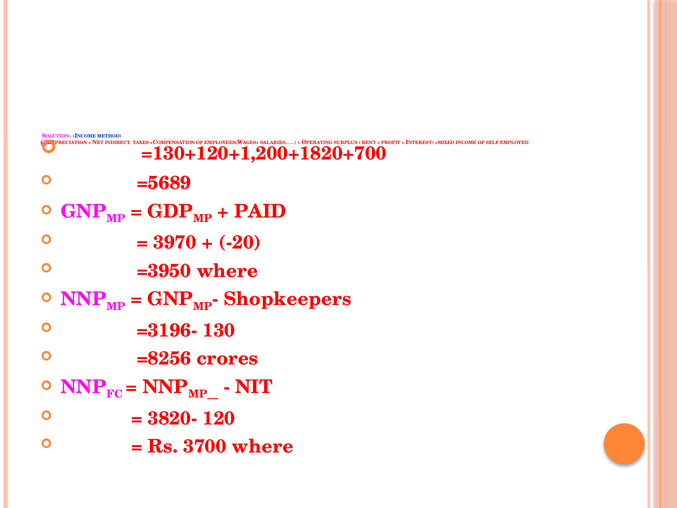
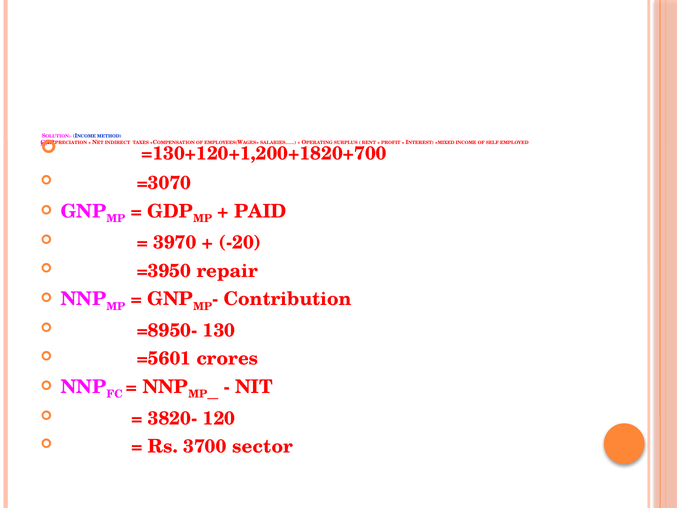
=5689: =5689 -> =3070
=3950 where: where -> repair
Shopkeepers: Shopkeepers -> Contribution
=3196-: =3196- -> =8950-
=8256: =8256 -> =5601
3700 where: where -> sector
